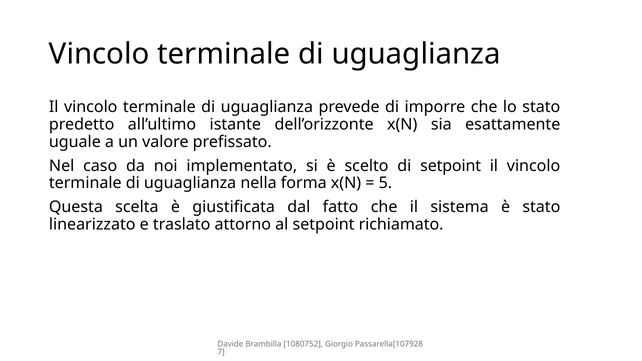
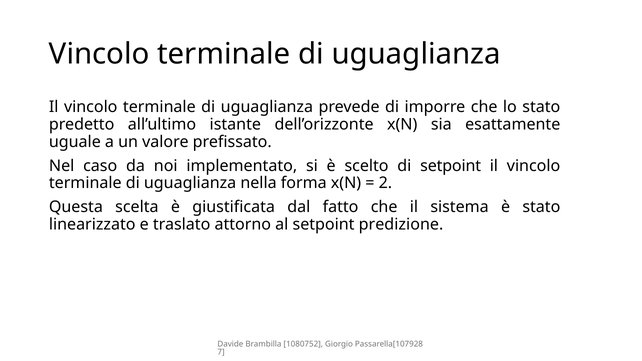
5: 5 -> 2
richiamato: richiamato -> predizione
